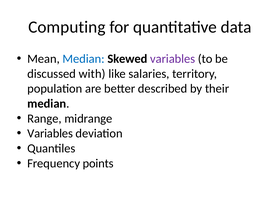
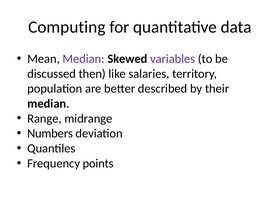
Median at (84, 59) colour: blue -> purple
with: with -> then
Variables at (50, 133): Variables -> Numbers
